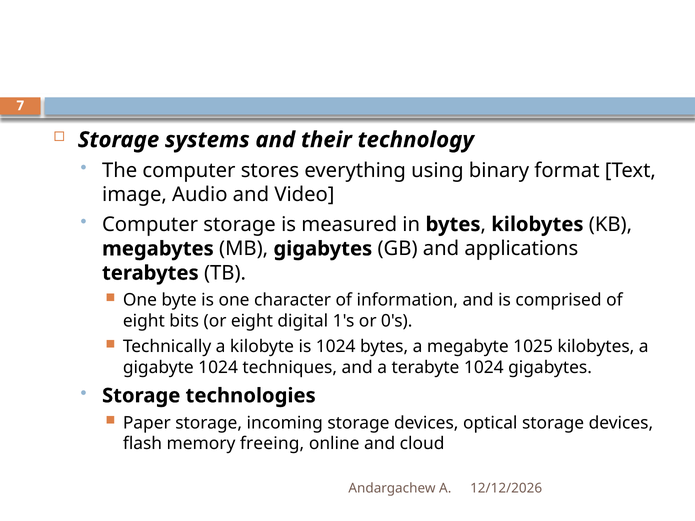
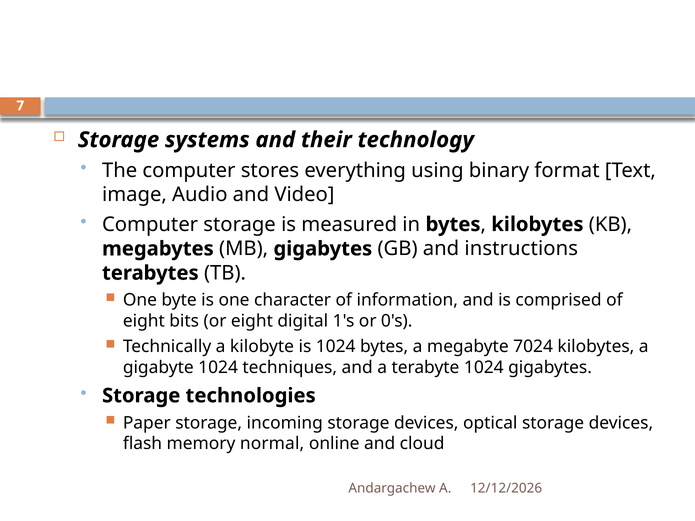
applications: applications -> instructions
1025: 1025 -> 7024
freeing: freeing -> normal
